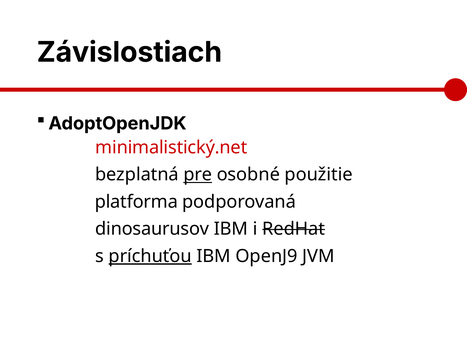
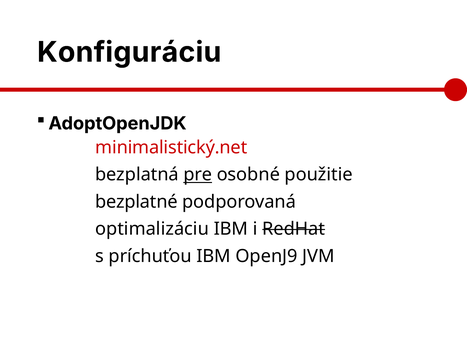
Závislostiach: Závislostiach -> Konfiguráciu
platforma: platforma -> bezplatné
dinosaurusov: dinosaurusov -> optimalizáciu
príchuťou underline: present -> none
